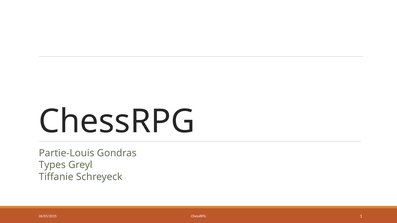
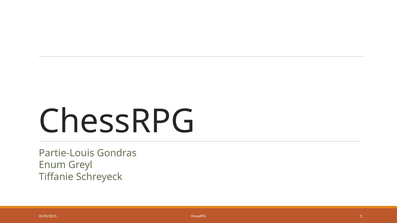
Types: Types -> Enum
